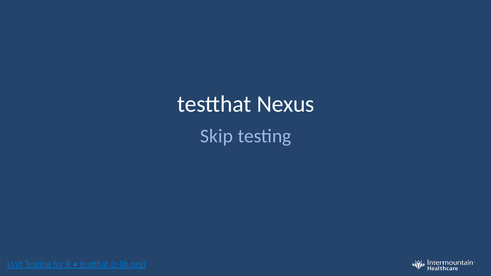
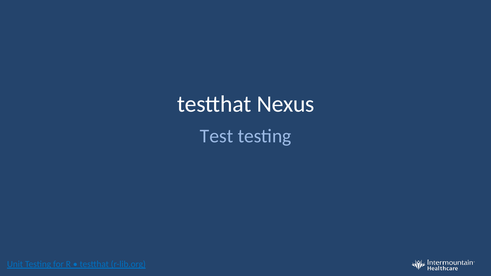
Skip: Skip -> Test
